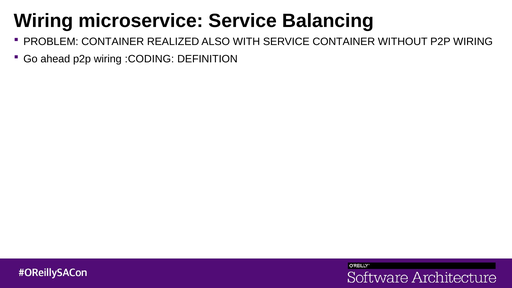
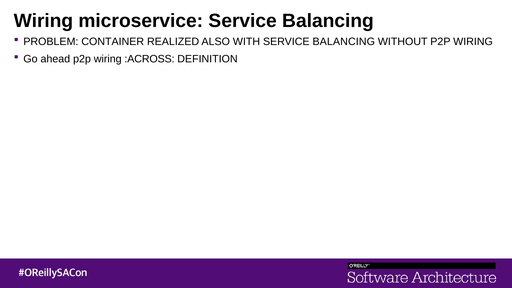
WITH SERVICE CONTAINER: CONTAINER -> BALANCING
:CODING: :CODING -> :ACROSS
